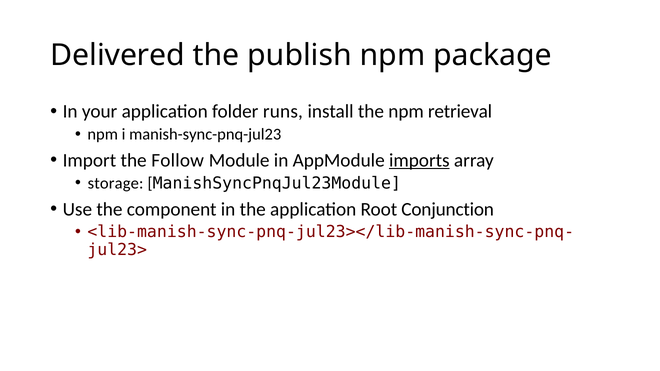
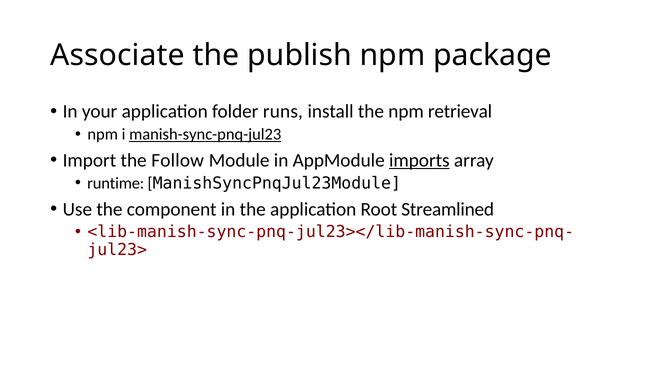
Delivered: Delivered -> Associate
manish-sync-pnq-jul23 underline: none -> present
storage: storage -> runtime
Conjunction: Conjunction -> Streamlined
